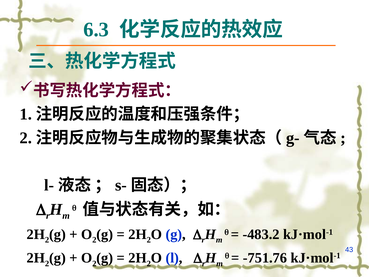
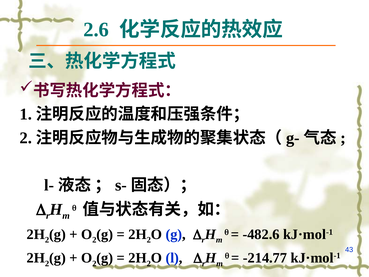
6.3: 6.3 -> 2.6
-483.2: -483.2 -> -482.6
-751.76: -751.76 -> -214.77
